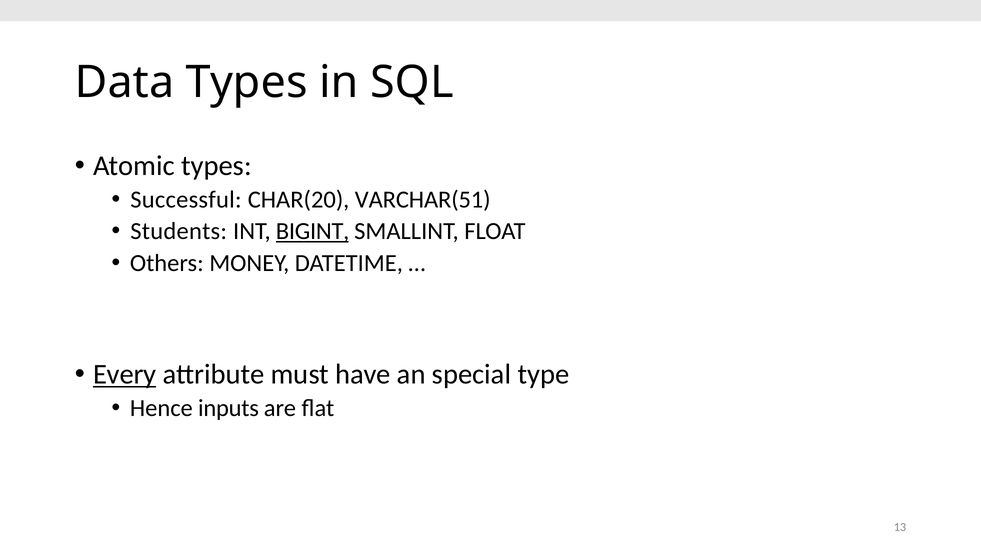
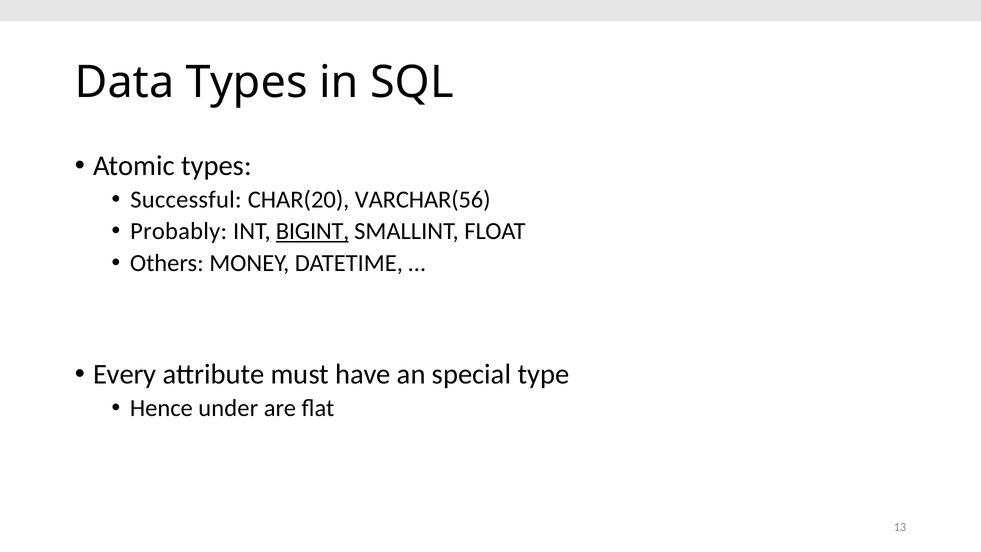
VARCHAR(51: VARCHAR(51 -> VARCHAR(56
Students: Students -> Probably
Every underline: present -> none
inputs: inputs -> under
